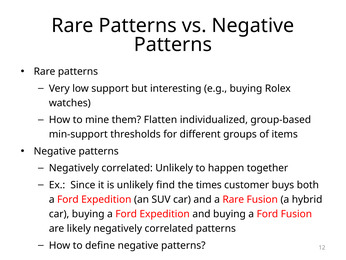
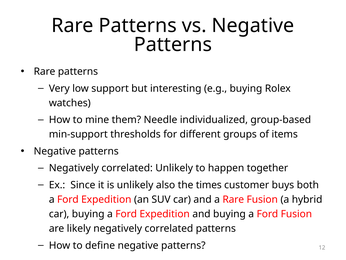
Flatten: Flatten -> Needle
find: find -> also
